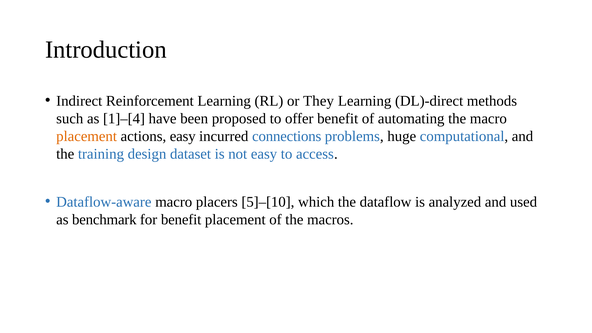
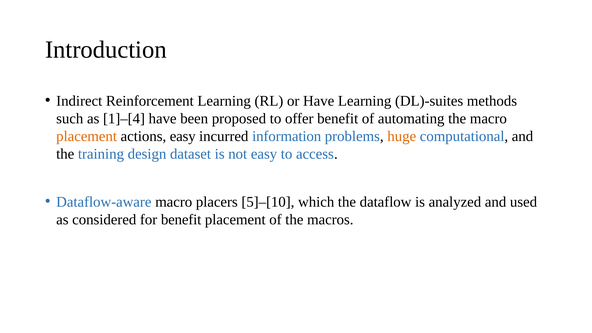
or They: They -> Have
DL)-direct: DL)-direct -> DL)-suites
connections: connections -> information
huge colour: black -> orange
benchmark: benchmark -> considered
